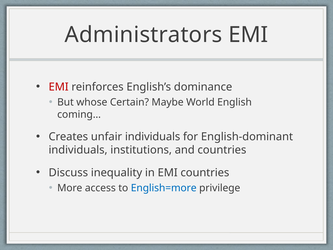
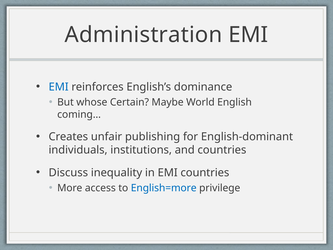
Administrators: Administrators -> Administration
EMI at (59, 87) colour: red -> blue
unfair individuals: individuals -> publishing
